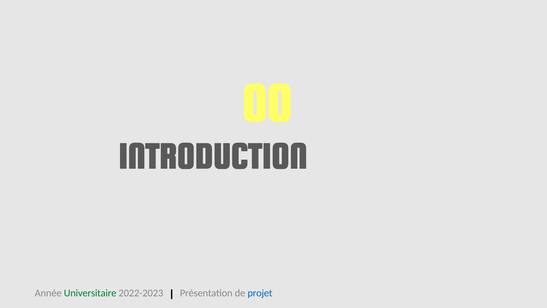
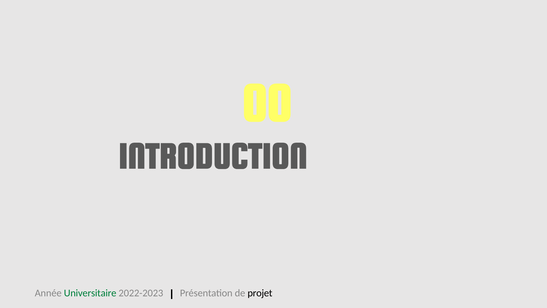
projet colour: blue -> black
